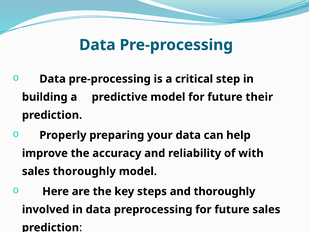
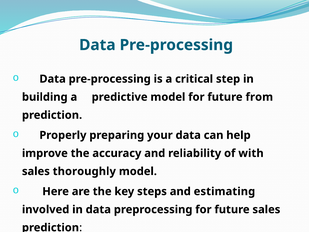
their: their -> from
and thoroughly: thoroughly -> estimating
